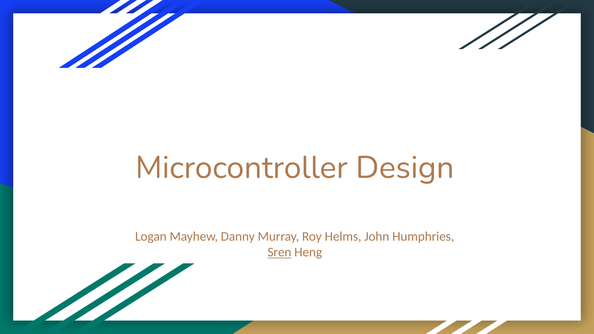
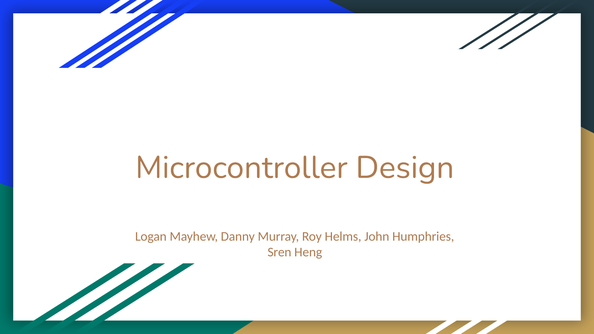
Sren underline: present -> none
